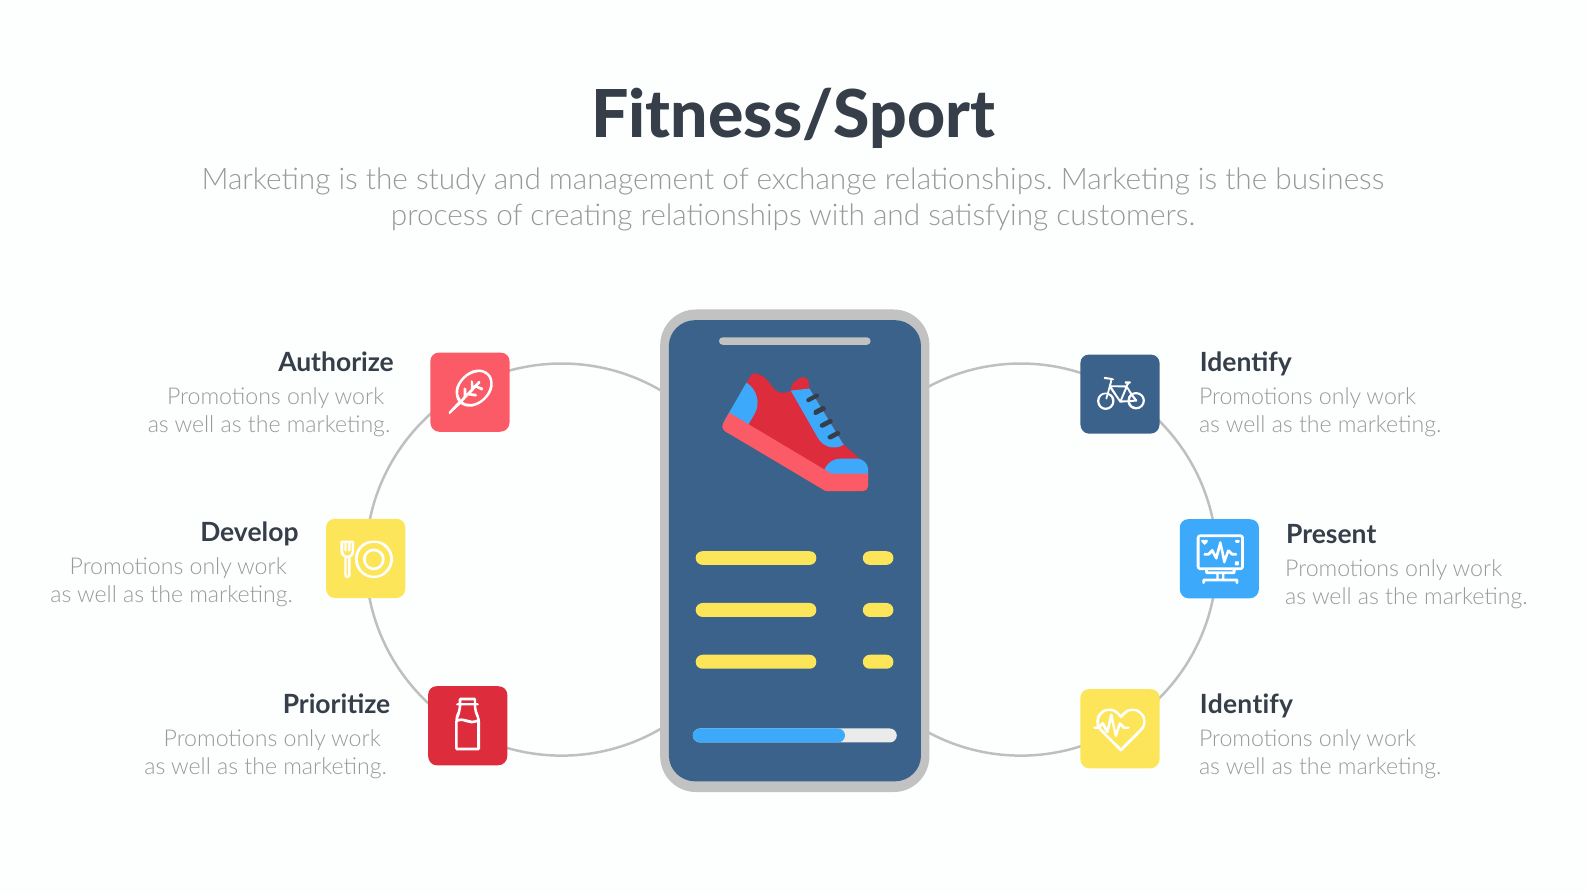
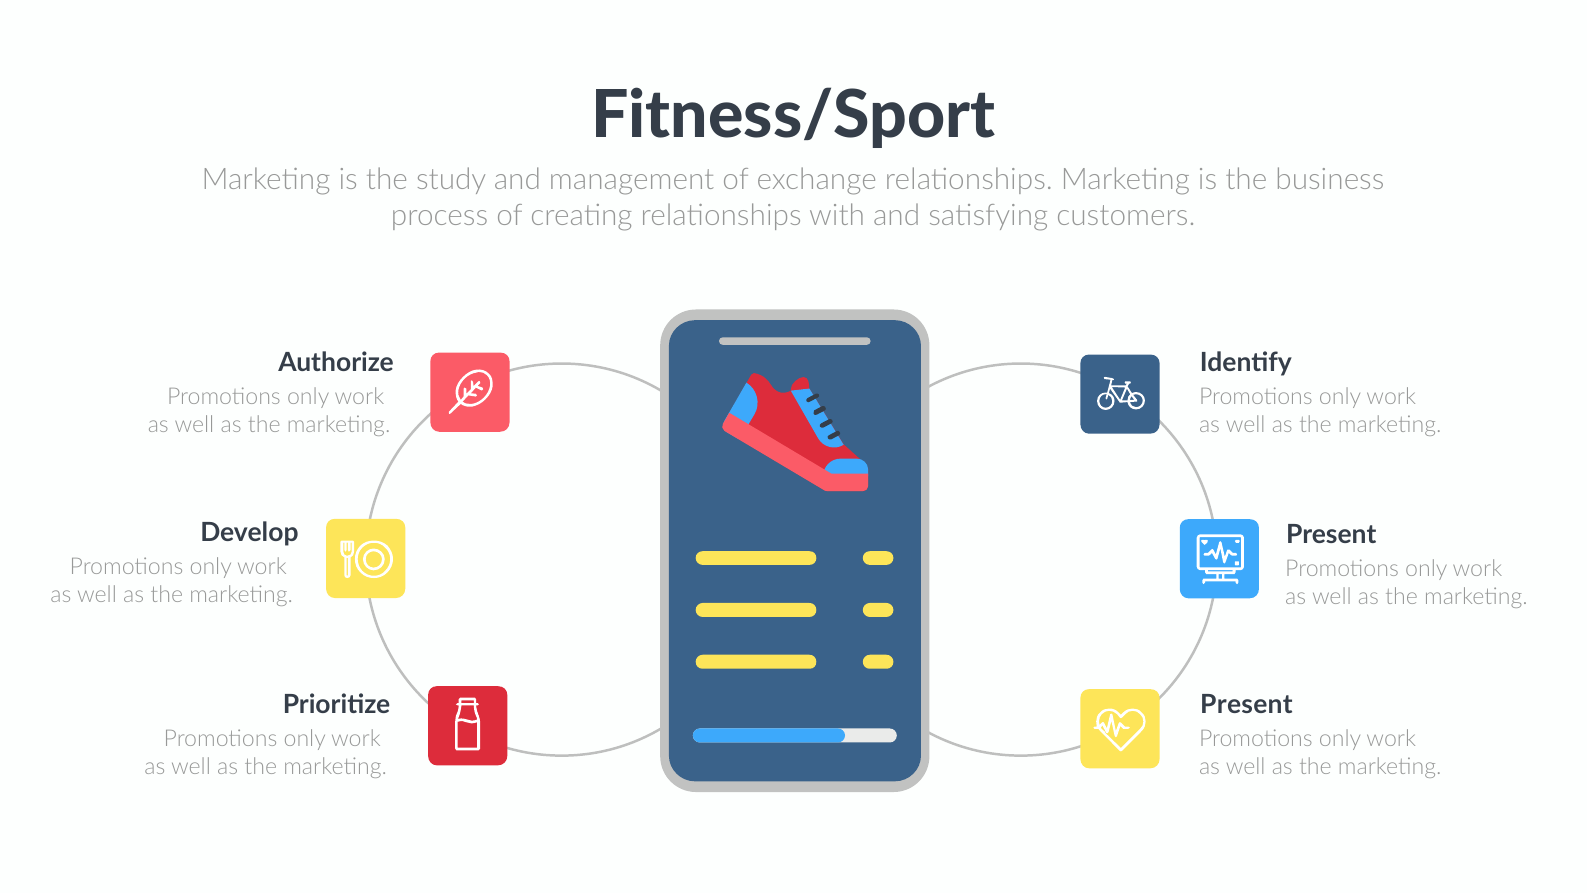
Identify at (1247, 705): Identify -> Present
